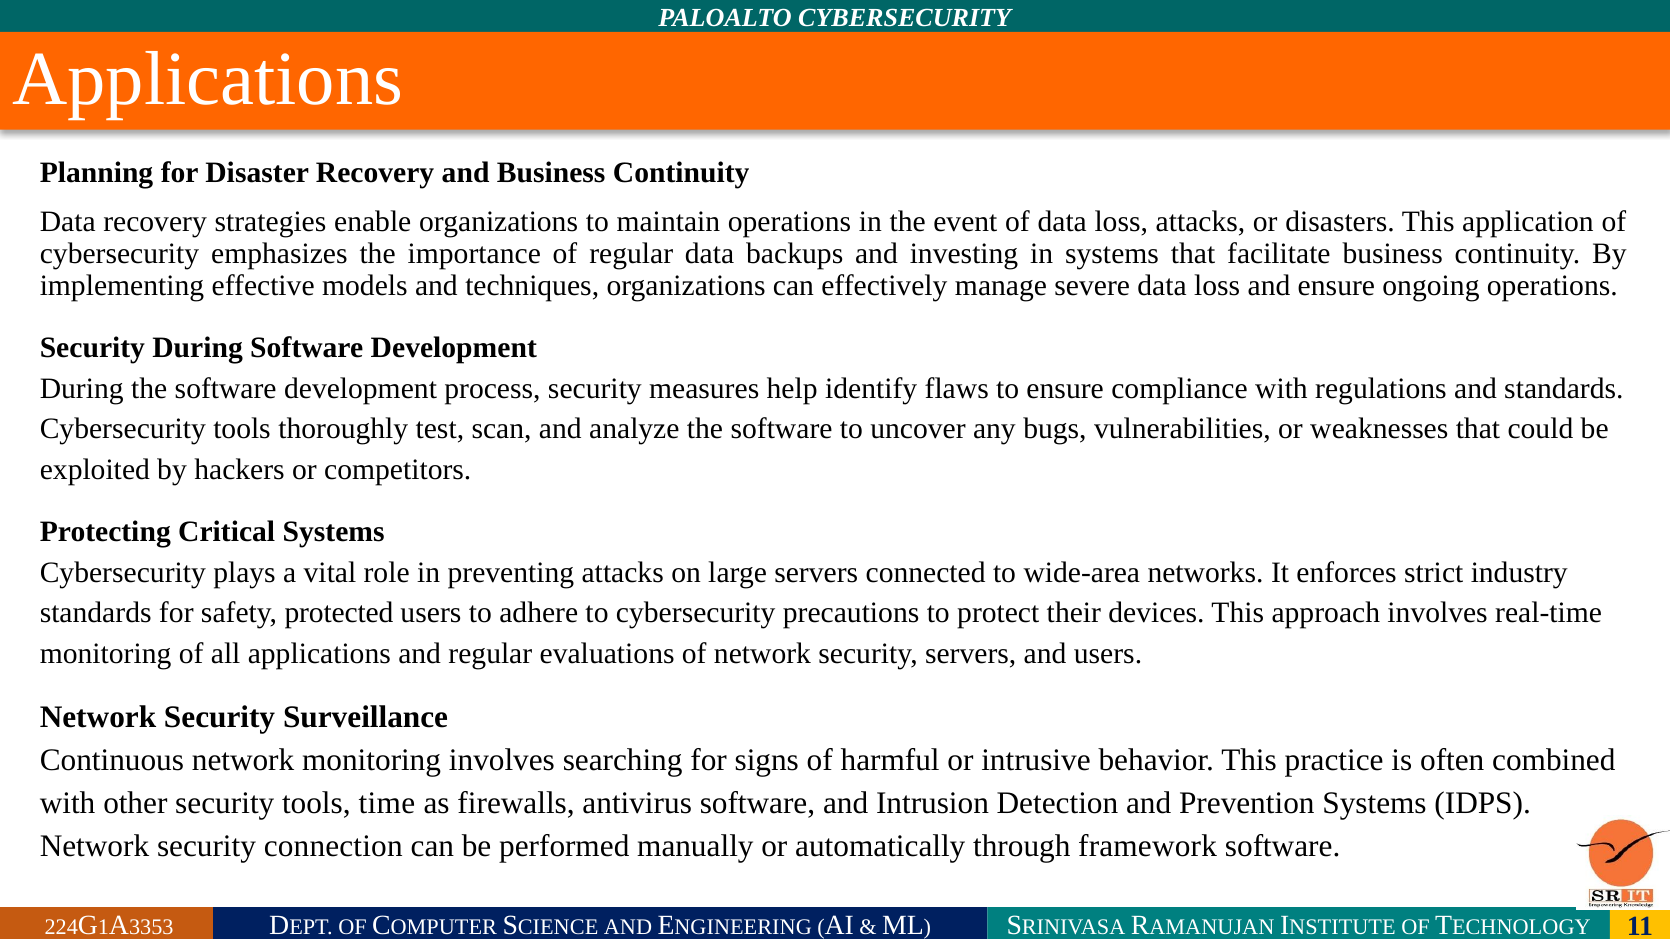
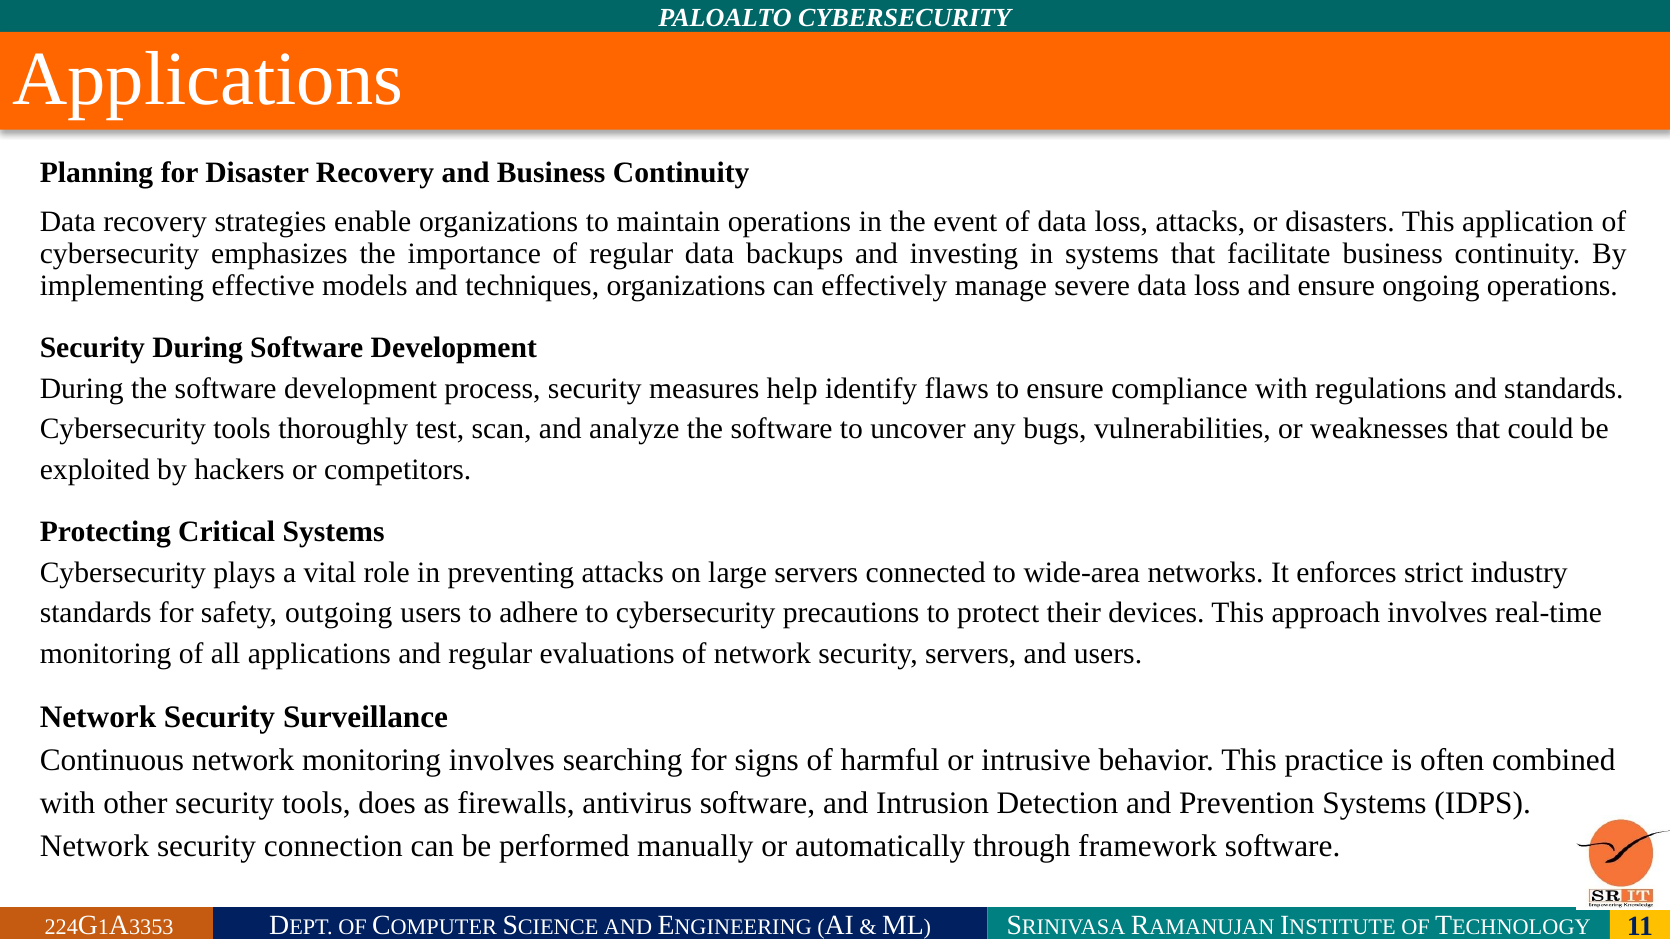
protected: protected -> outgoing
time: time -> does
